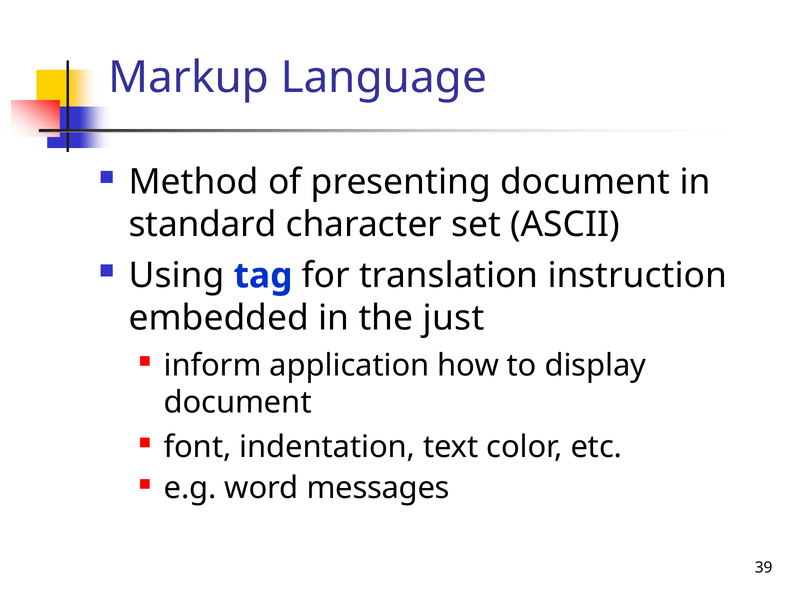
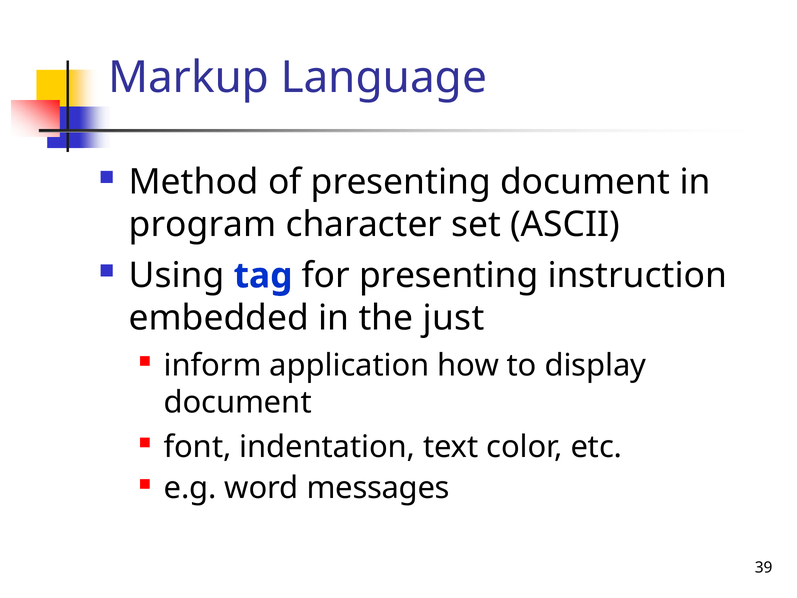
standard: standard -> program
for translation: translation -> presenting
